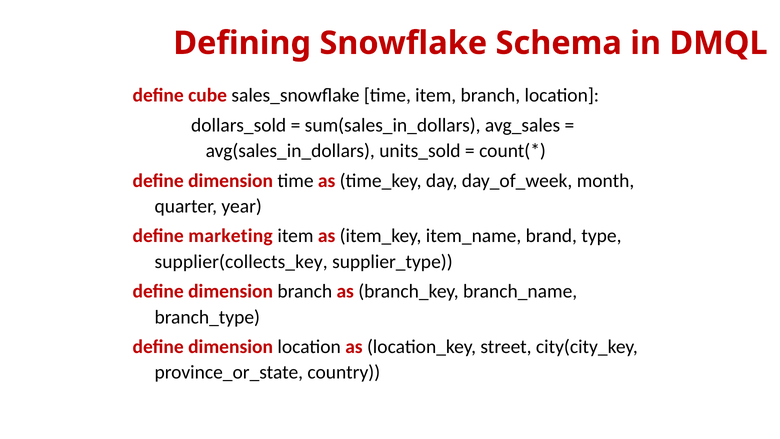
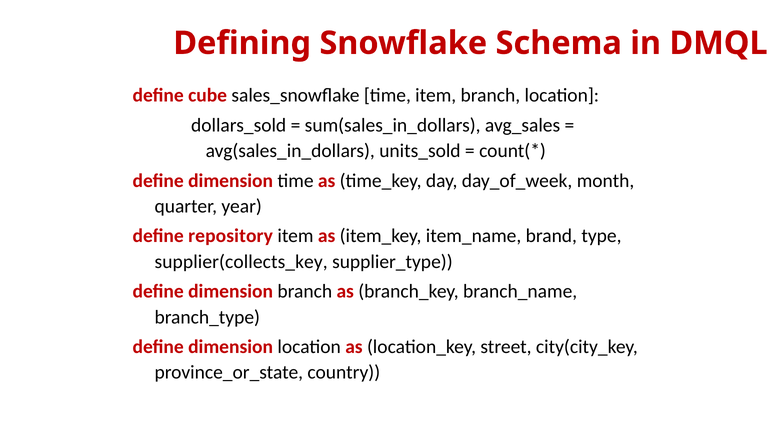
marketing: marketing -> repository
